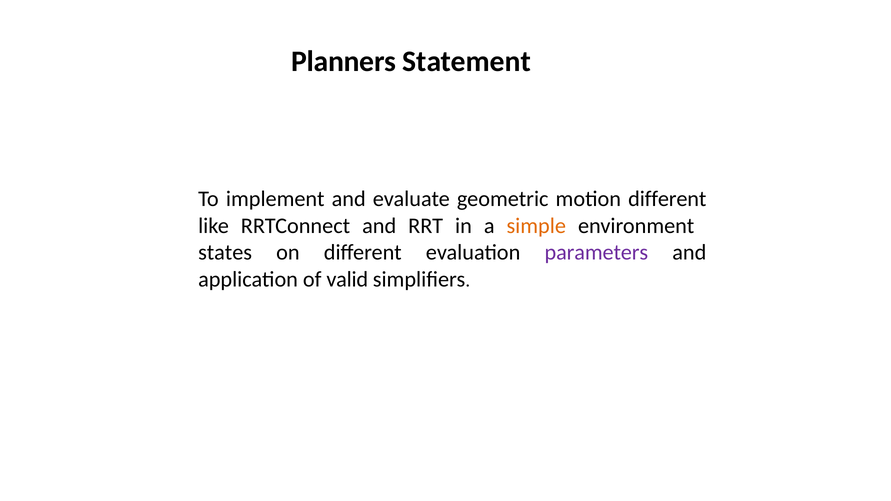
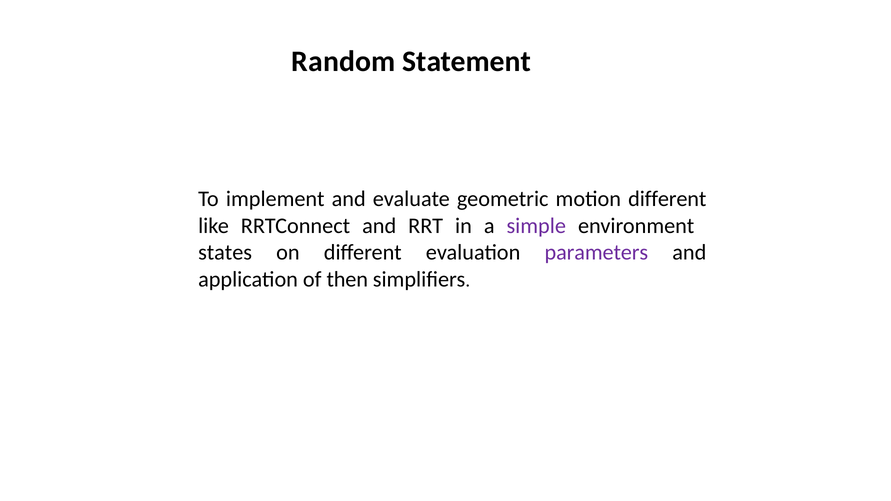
Planners: Planners -> Random
simple colour: orange -> purple
valid: valid -> then
